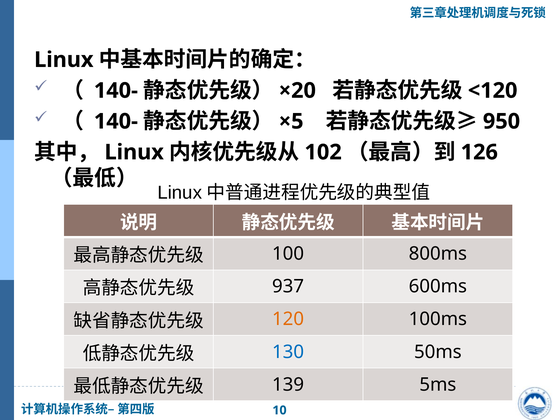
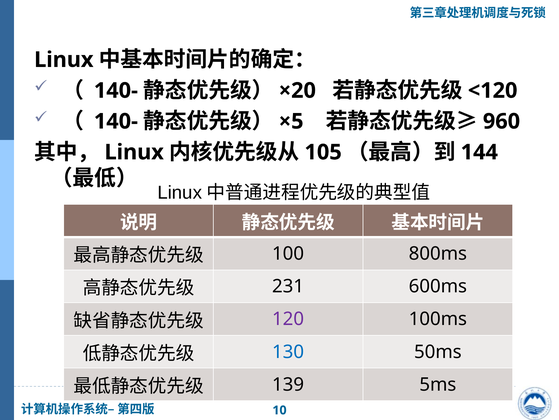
950: 950 -> 960
102: 102 -> 105
126: 126 -> 144
937: 937 -> 231
120 colour: orange -> purple
